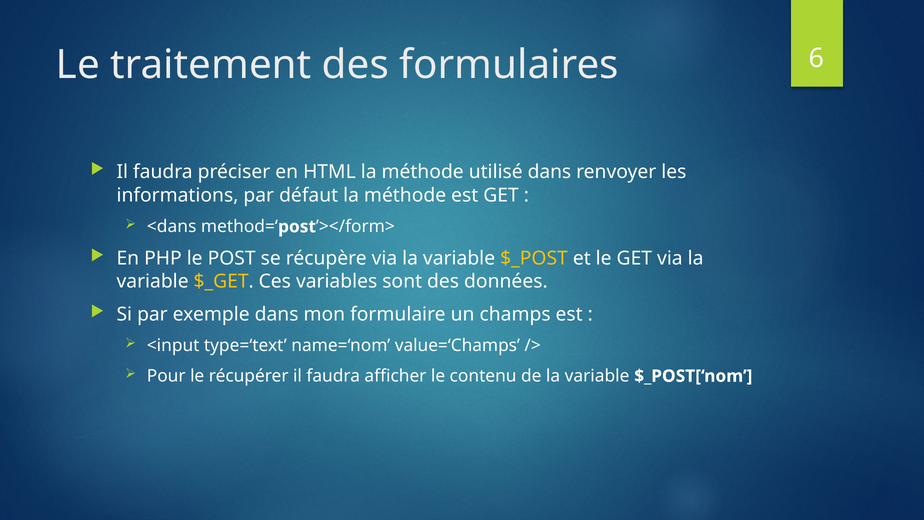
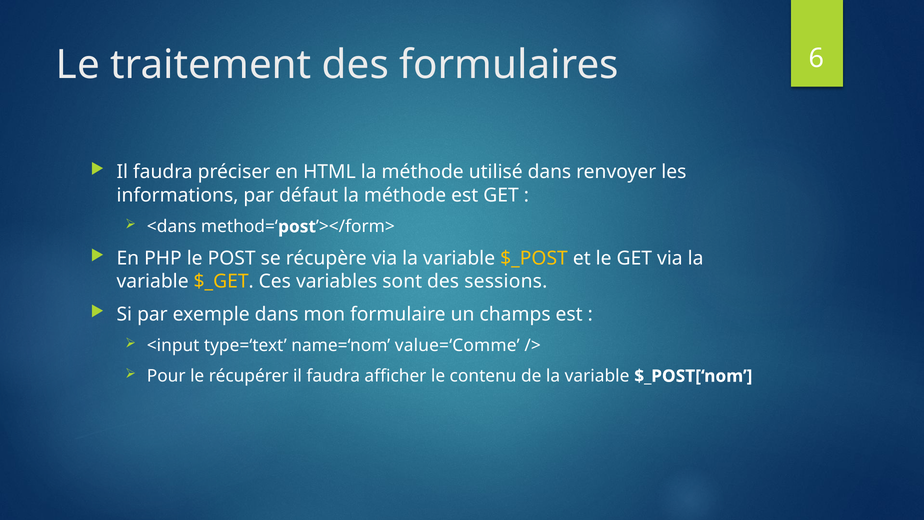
données: données -> sessions
value=‘Champs: value=‘Champs -> value=‘Comme
